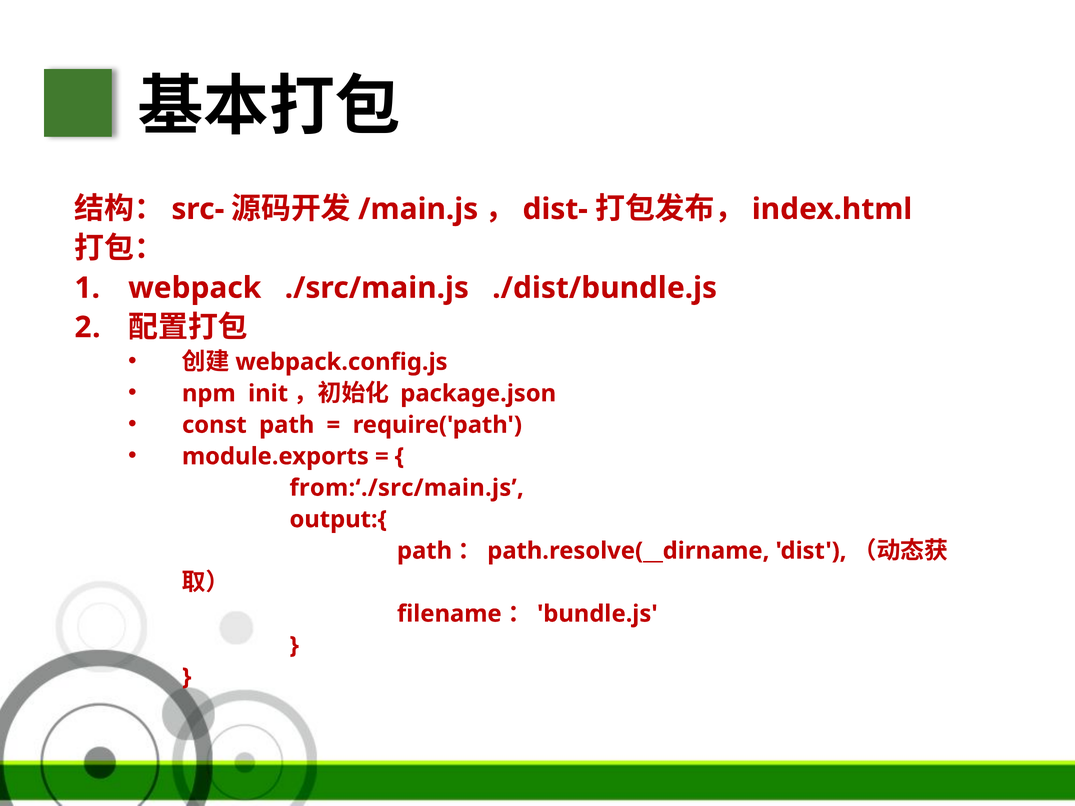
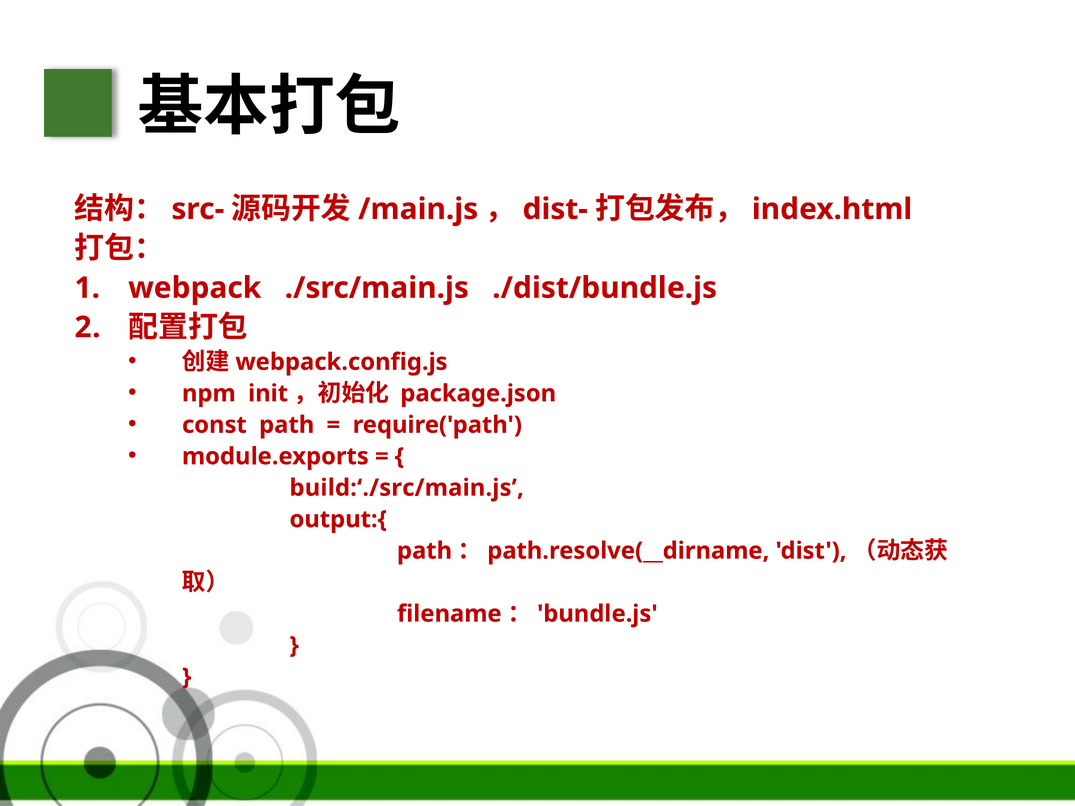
from:‘./src/main.js: from:‘./src/main.js -> build:‘./src/main.js
